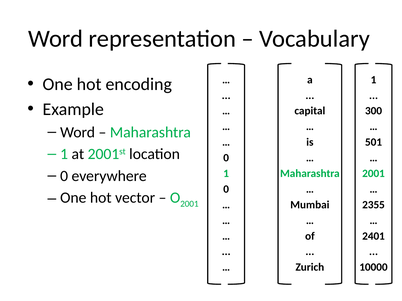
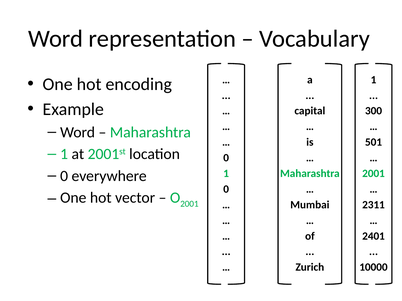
2355: 2355 -> 2311
